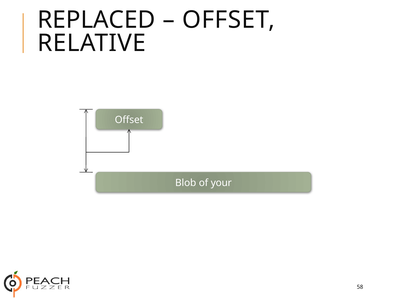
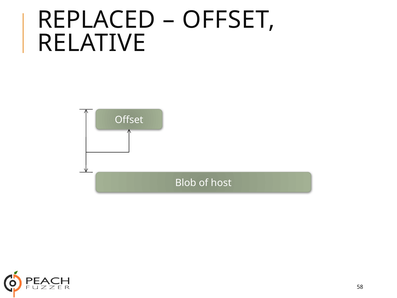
your: your -> host
